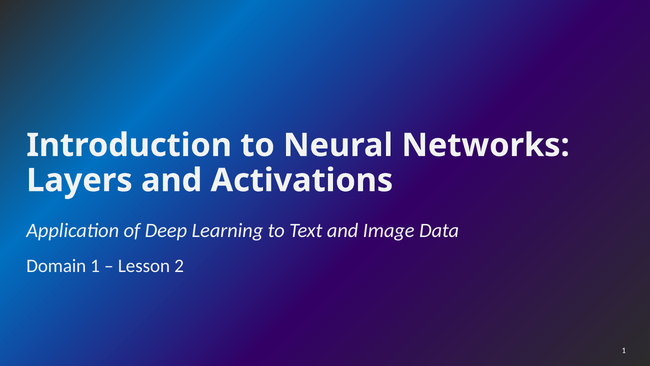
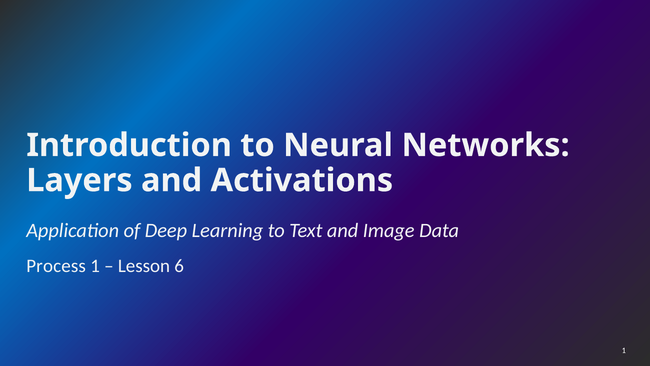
Domain: Domain -> Process
2: 2 -> 6
